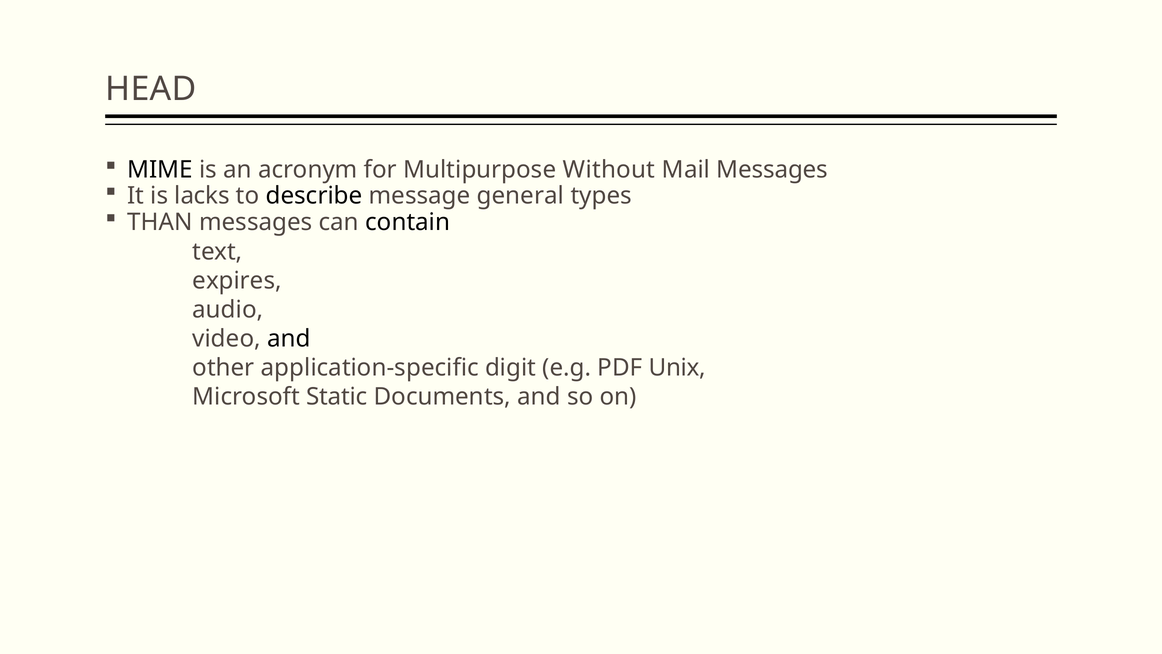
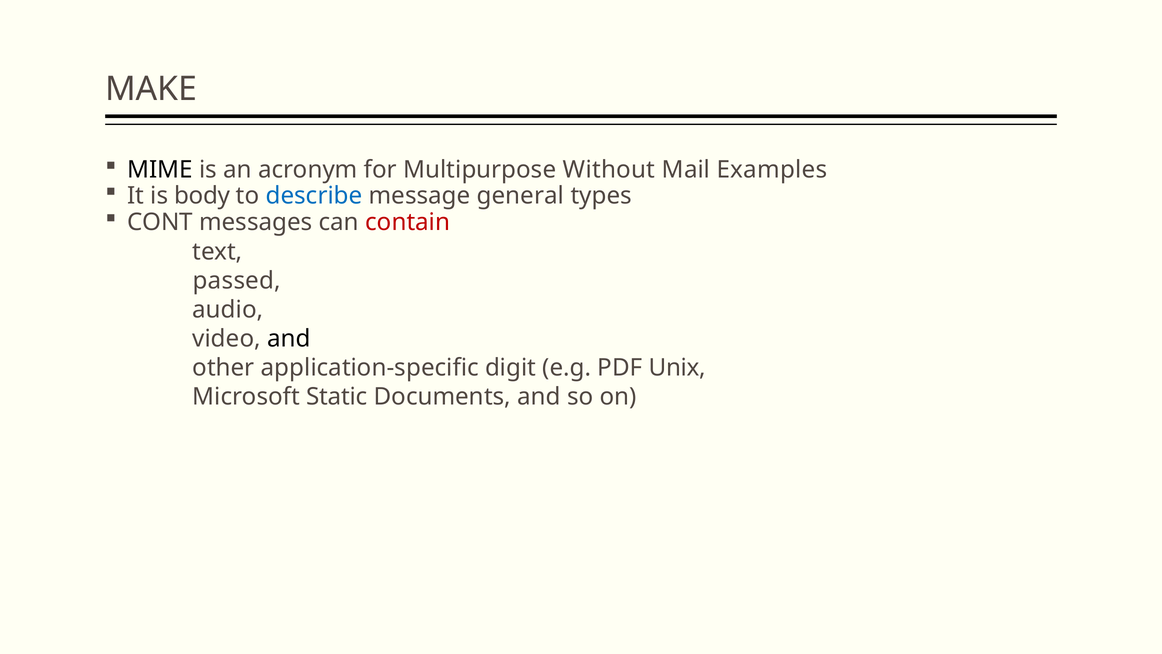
HEAD: HEAD -> MAKE
Mail Messages: Messages -> Examples
lacks: lacks -> body
describe colour: black -> blue
THAN: THAN -> CONT
contain colour: black -> red
expires: expires -> passed
